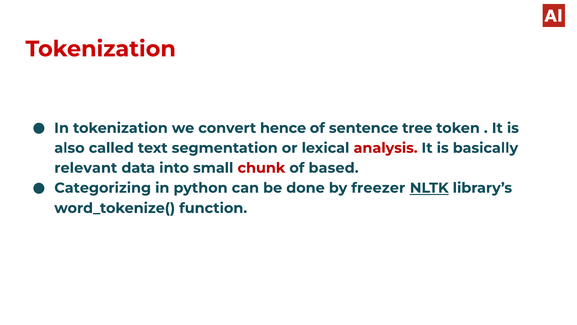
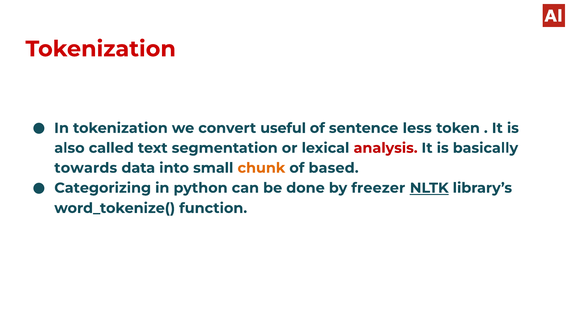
hence: hence -> useful
tree: tree -> less
relevant: relevant -> towards
chunk colour: red -> orange
